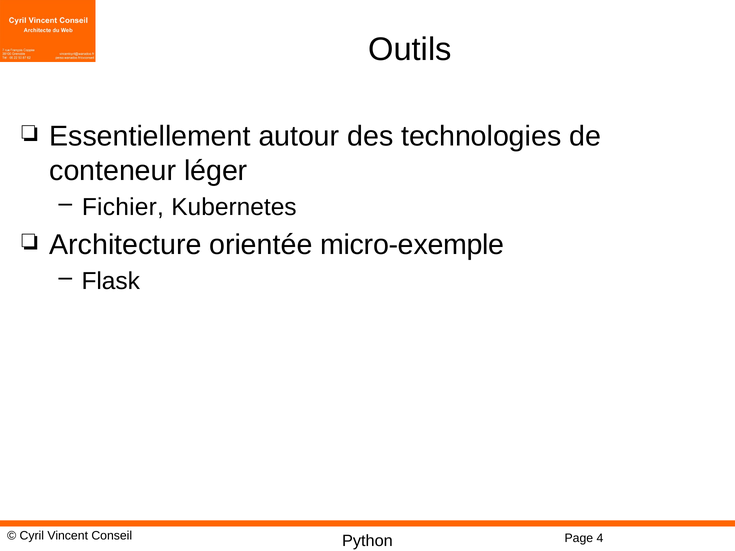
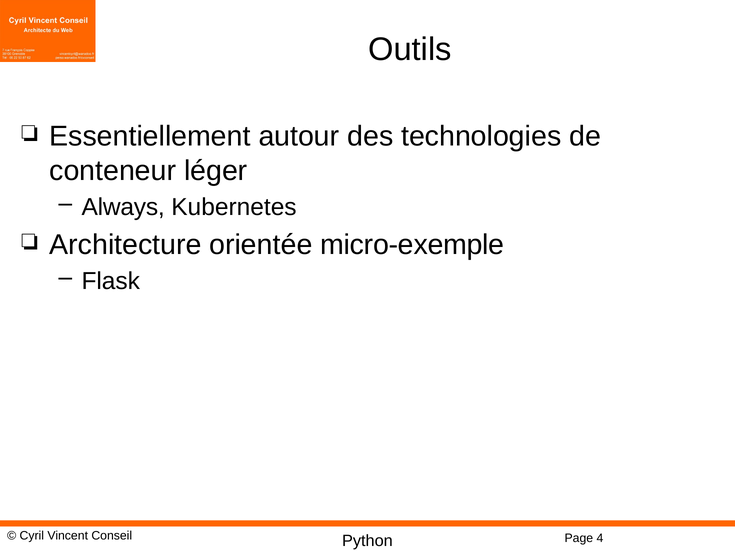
Fichier: Fichier -> Always
